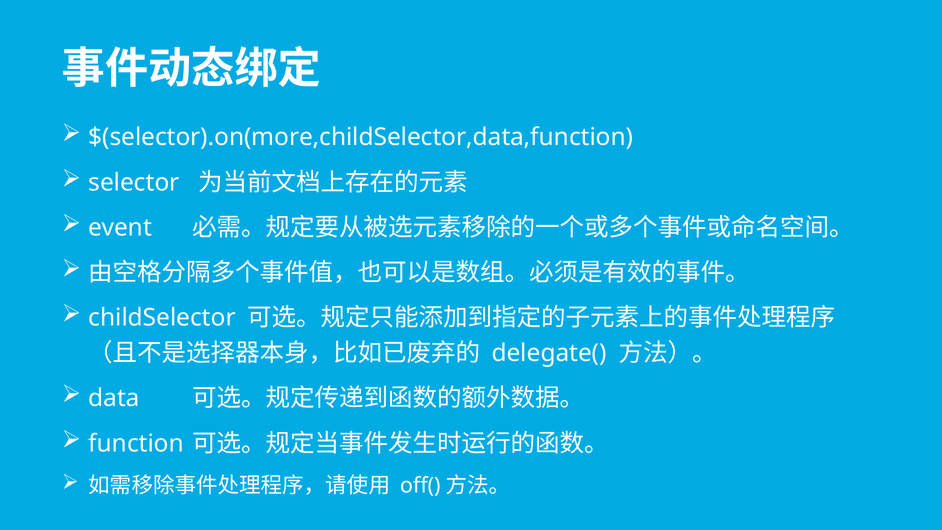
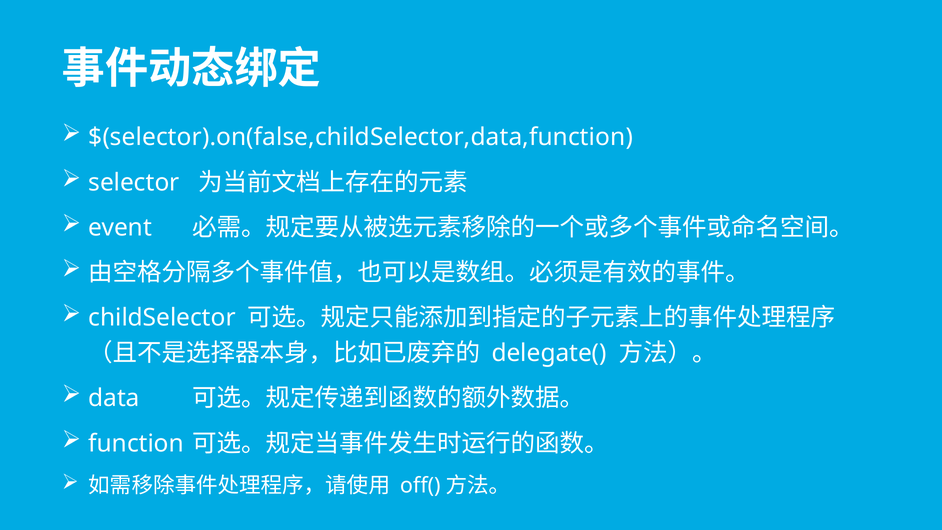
$(selector).on(more,childSelector,data,function: $(selector).on(more,childSelector,data,function -> $(selector).on(false,childSelector,data,function
